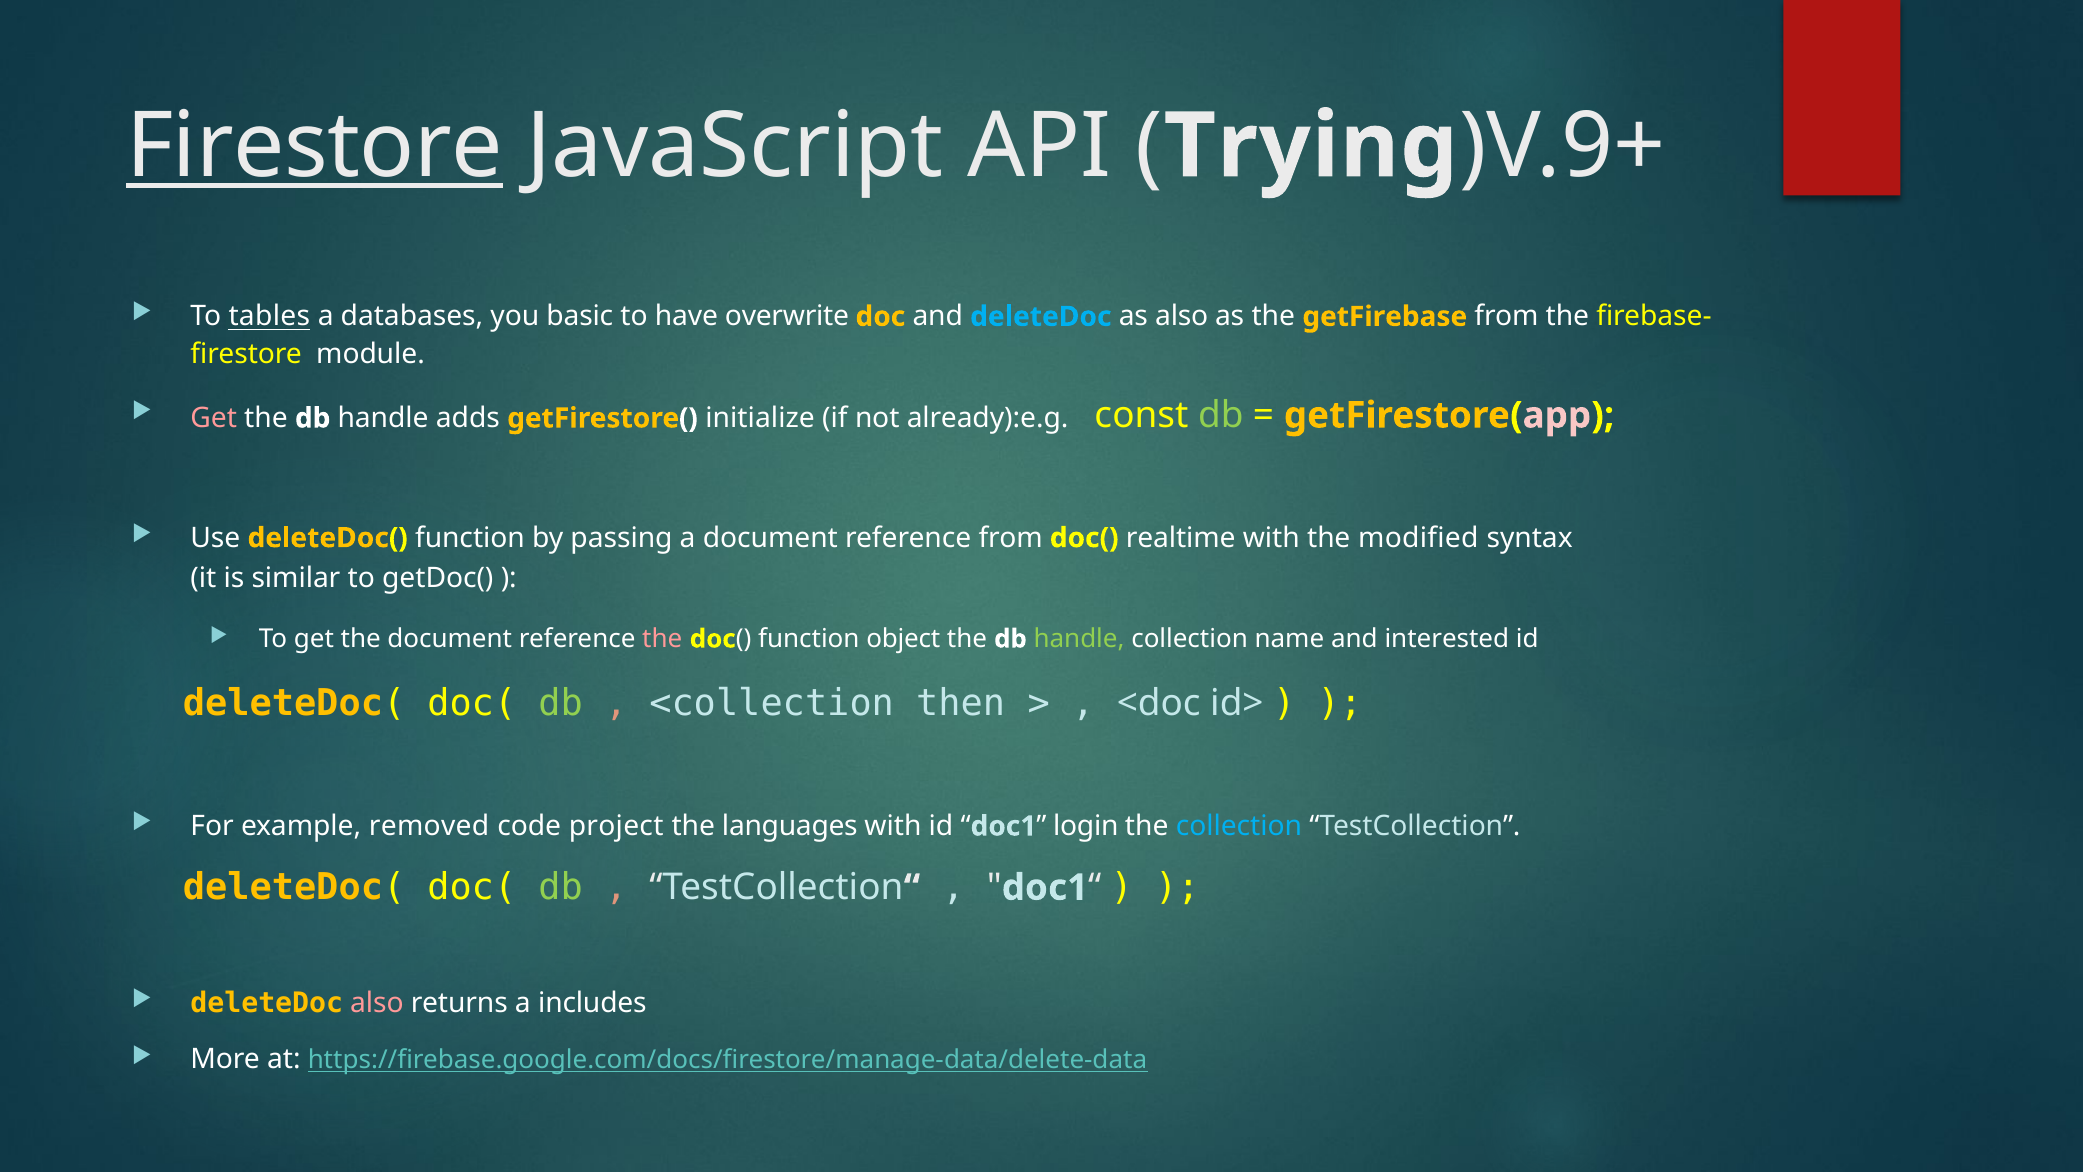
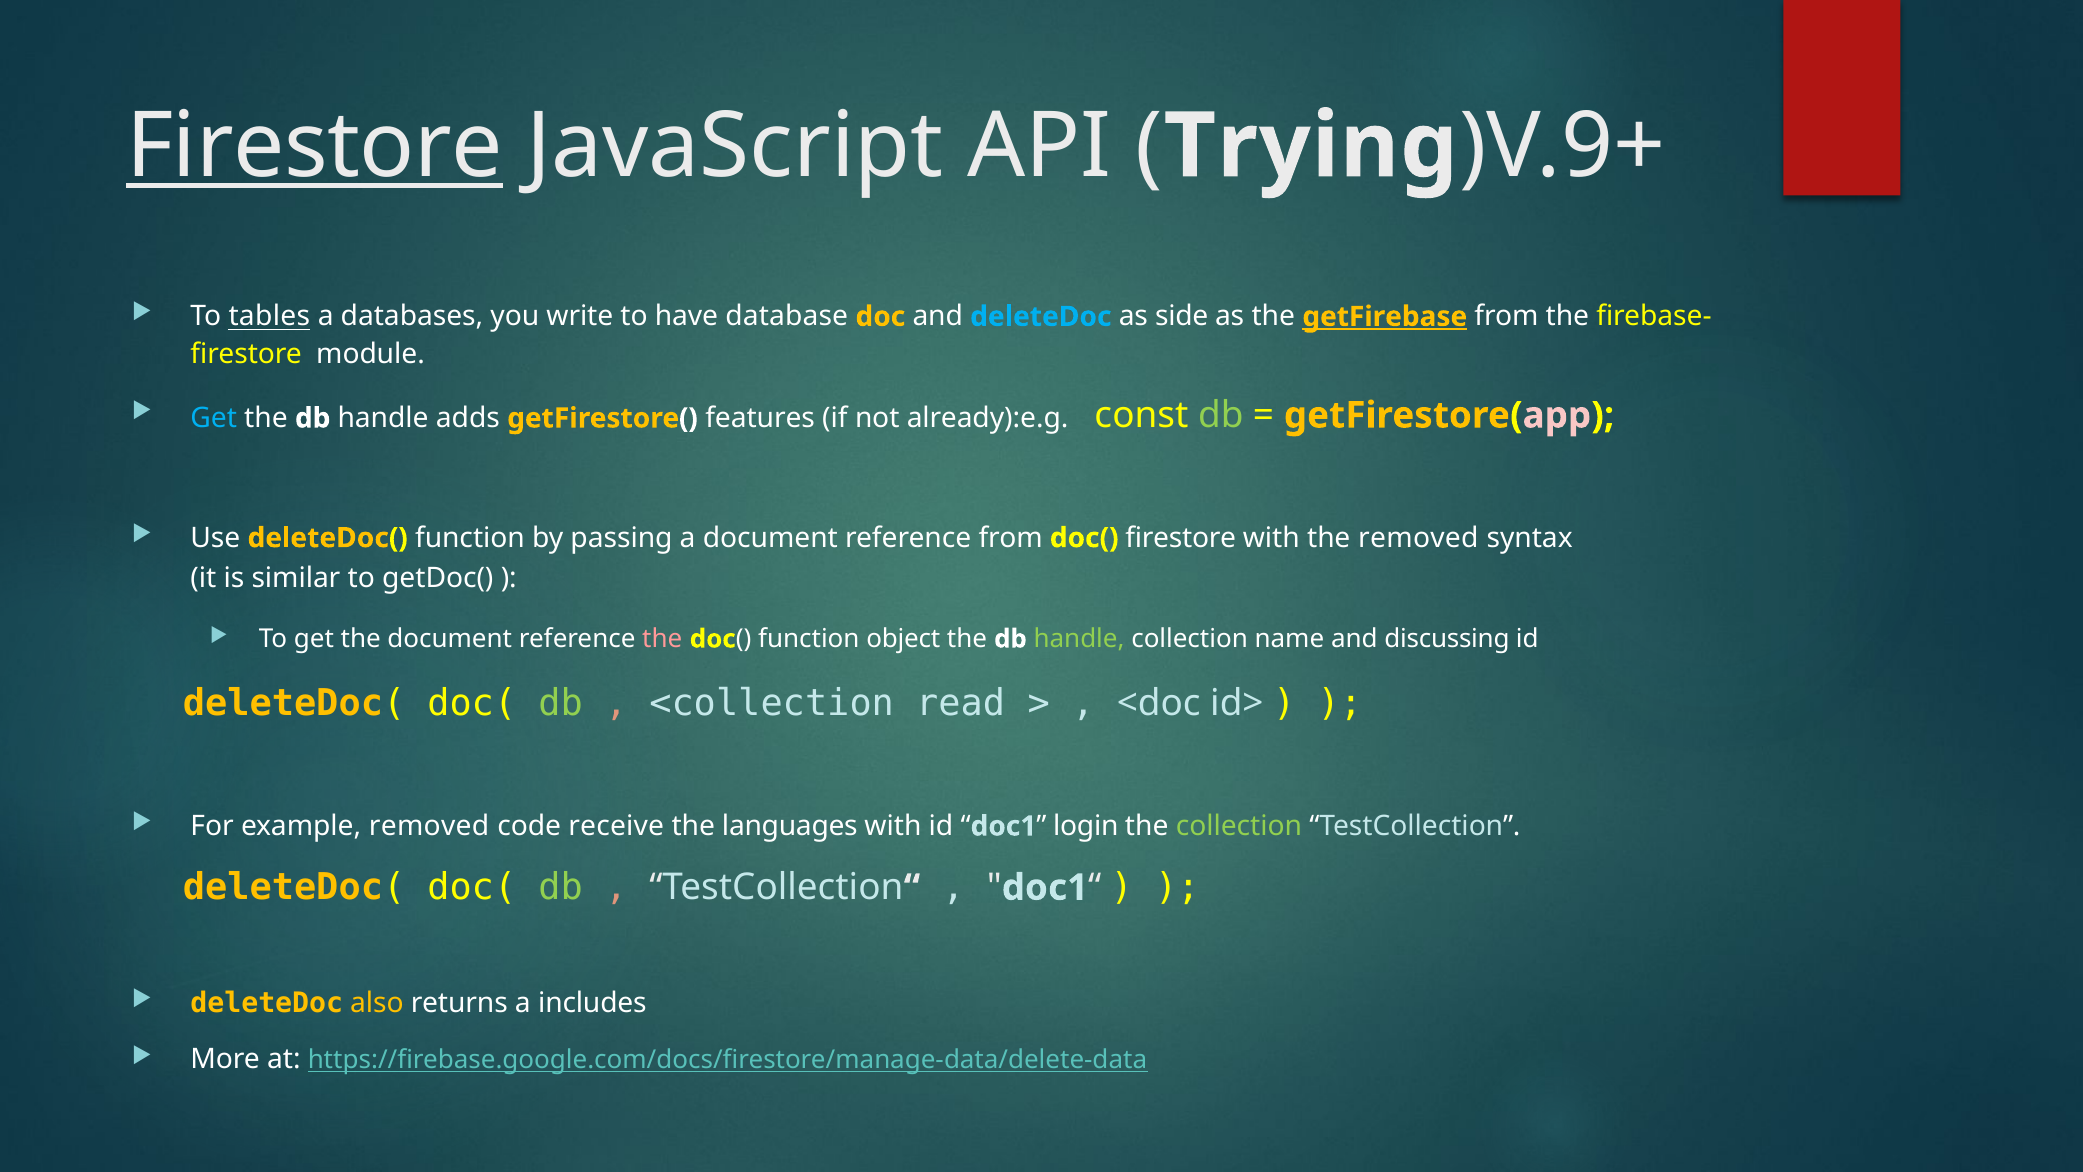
basic: basic -> write
overwrite: overwrite -> database
as also: also -> side
getFirebase underline: none -> present
Get at (214, 418) colour: pink -> light blue
initialize: initialize -> features
doc( realtime: realtime -> firestore
the modified: modified -> removed
interested: interested -> discussing
then: then -> read
project: project -> receive
collection at (1239, 826) colour: light blue -> light green
also at (377, 1003) colour: pink -> yellow
